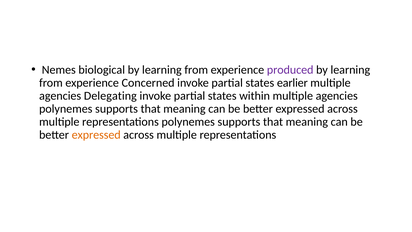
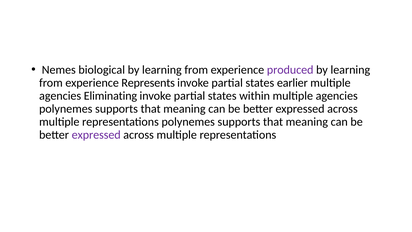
Concerned: Concerned -> Represents
Delegating: Delegating -> Eliminating
expressed at (96, 135) colour: orange -> purple
